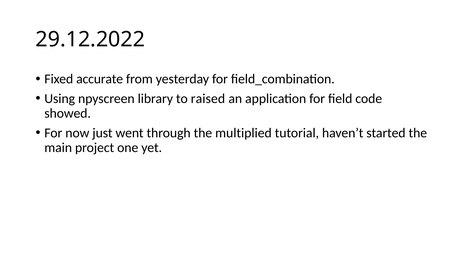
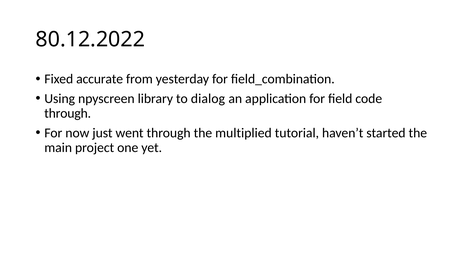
29.12.2022: 29.12.2022 -> 80.12.2022
raised: raised -> dialog
showed at (68, 113): showed -> through
